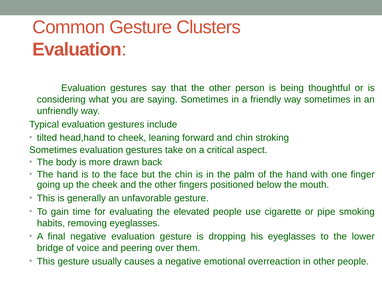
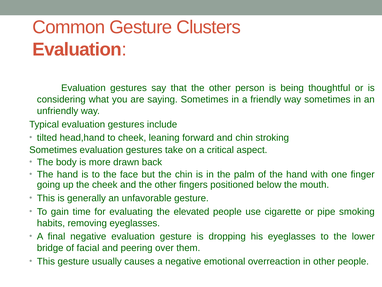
voice: voice -> facial
